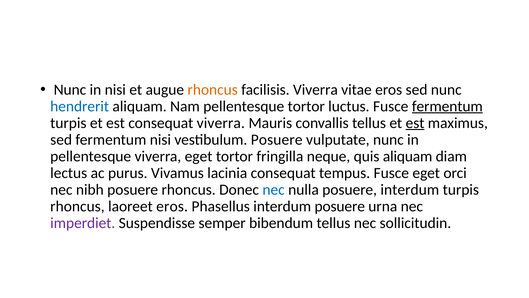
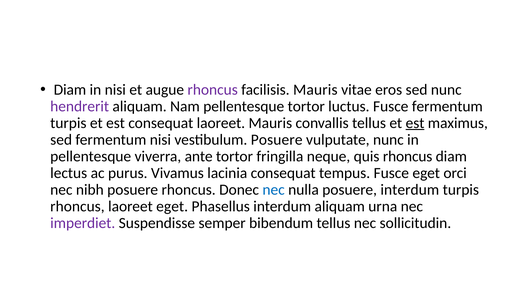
Nunc at (70, 89): Nunc -> Diam
rhoncus at (213, 89) colour: orange -> purple
facilisis Viverra: Viverra -> Mauris
hendrerit colour: blue -> purple
fermentum at (447, 106) underline: present -> none
consequat viverra: viverra -> laoreet
viverra eget: eget -> ante
quis aliquam: aliquam -> rhoncus
laoreet eros: eros -> eget
interdum posuere: posuere -> aliquam
